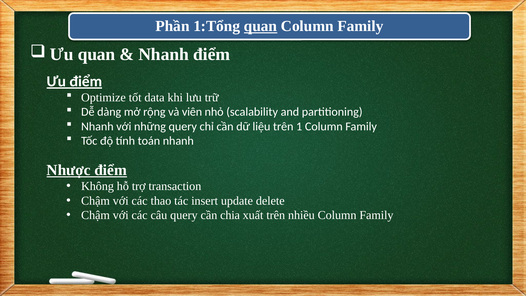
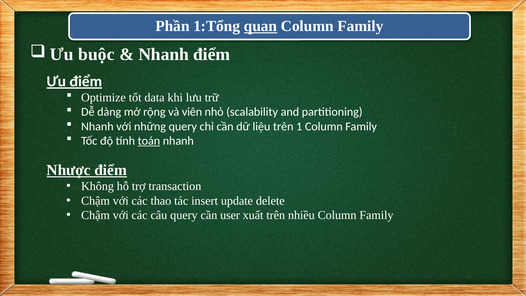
Ưu quan: quan -> buộc
toán underline: none -> present
chia: chia -> user
